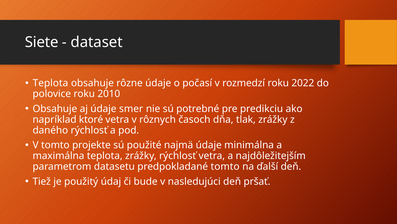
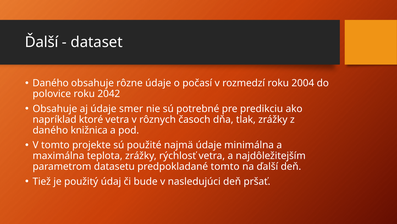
Siete at (42, 42): Siete -> Ďalší
Teplota at (50, 83): Teplota -> Daného
2022: 2022 -> 2004
2010: 2010 -> 2042
daného rýchlosť: rýchlosť -> knižnica
